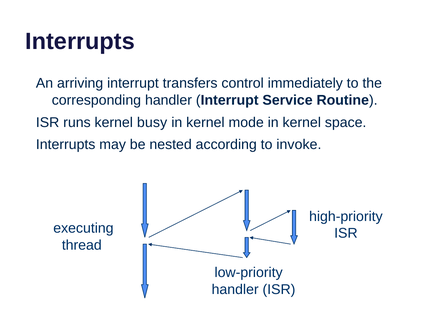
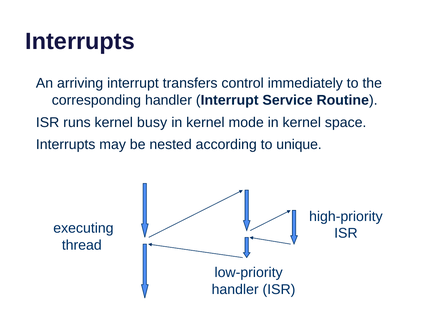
invoke: invoke -> unique
